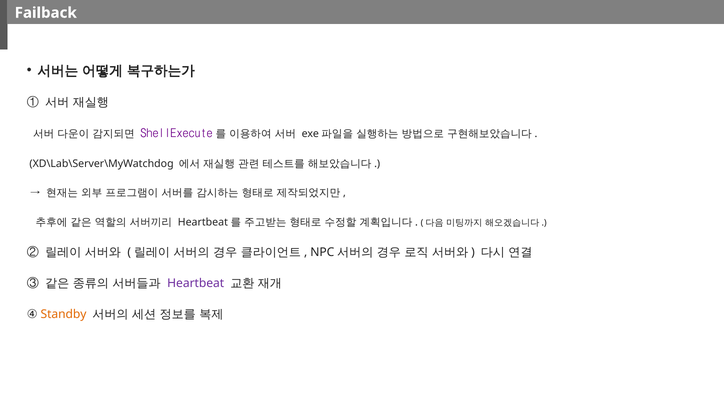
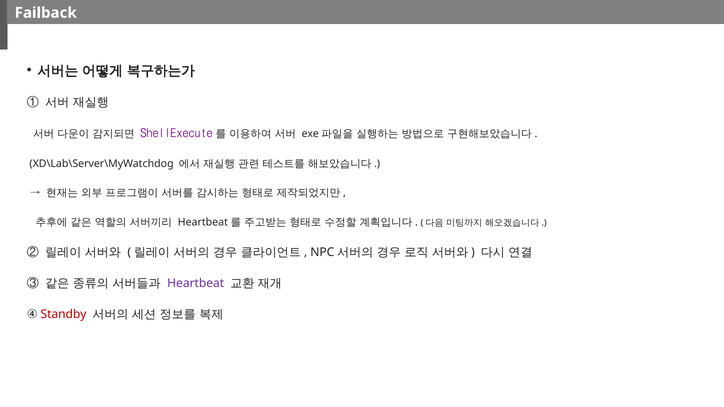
Standby colour: orange -> red
